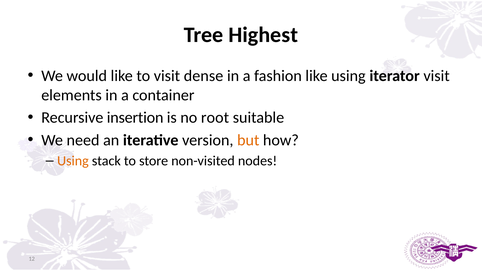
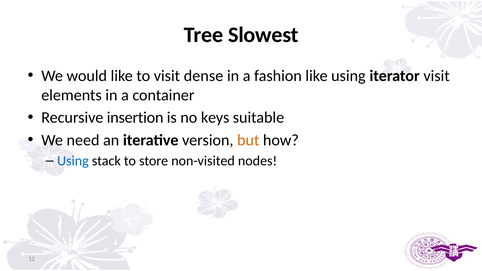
Highest: Highest -> Slowest
root: root -> keys
Using at (73, 161) colour: orange -> blue
